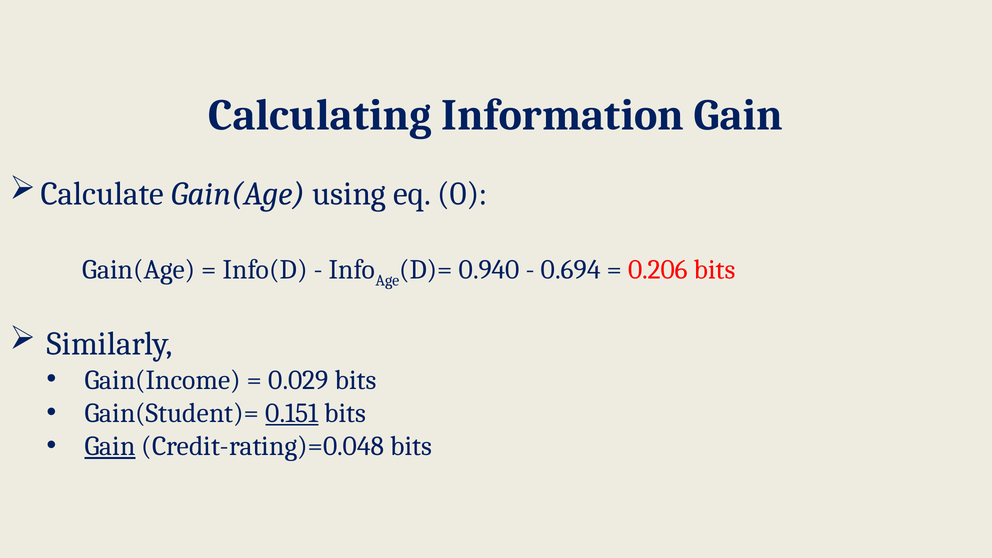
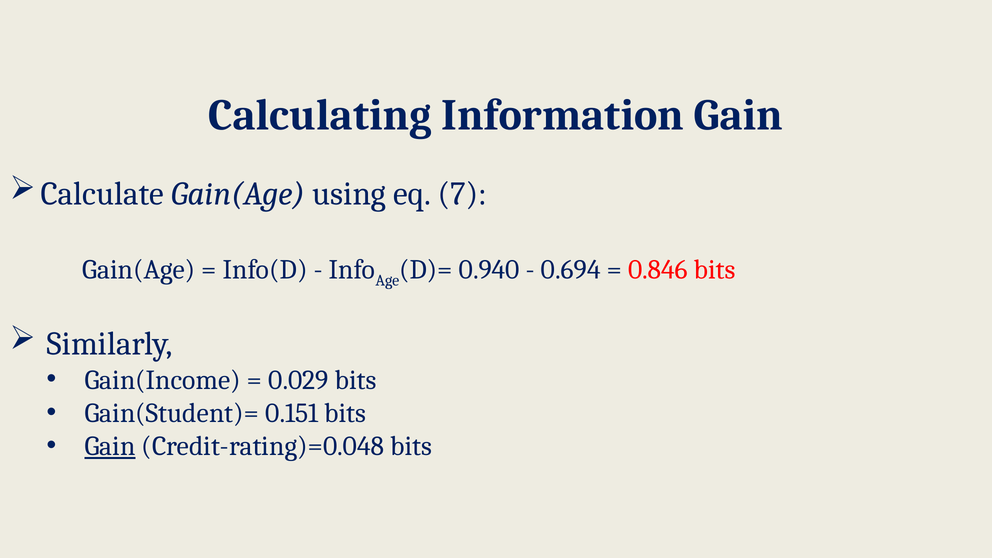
0: 0 -> 7
0.206: 0.206 -> 0.846
0.151 underline: present -> none
